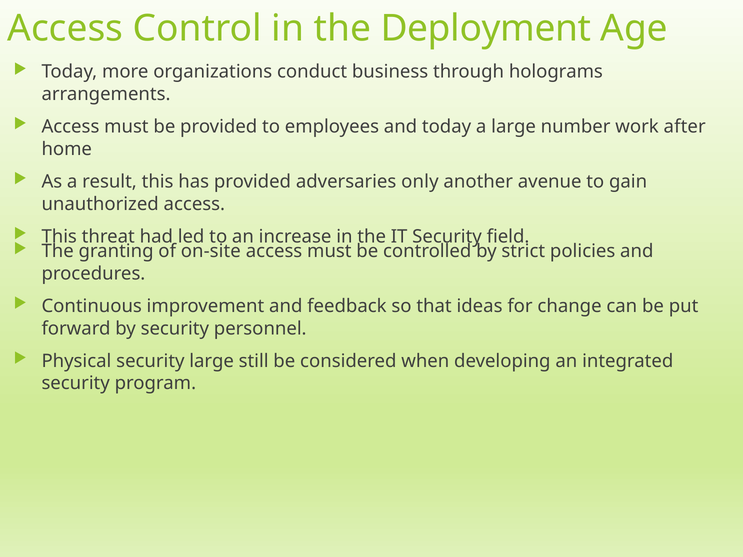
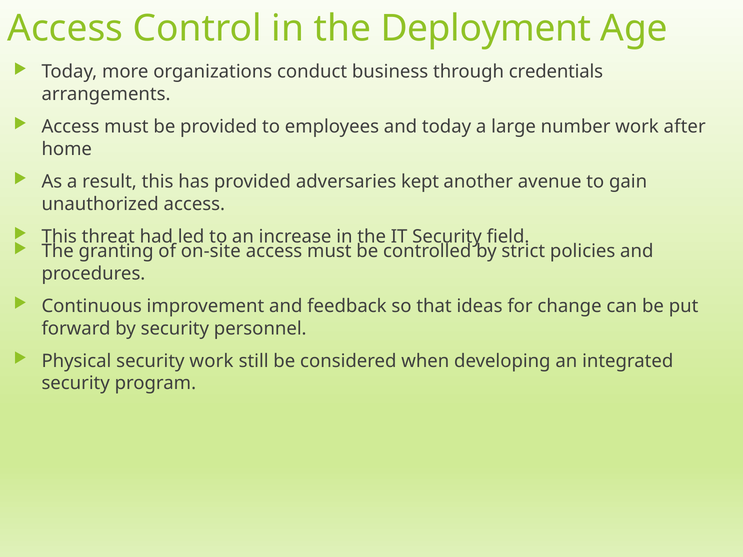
holograms: holograms -> credentials
only: only -> kept
security large: large -> work
